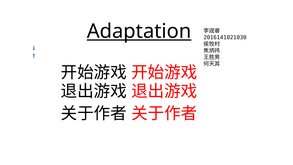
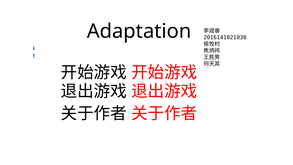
Adaptation underline: present -> none
